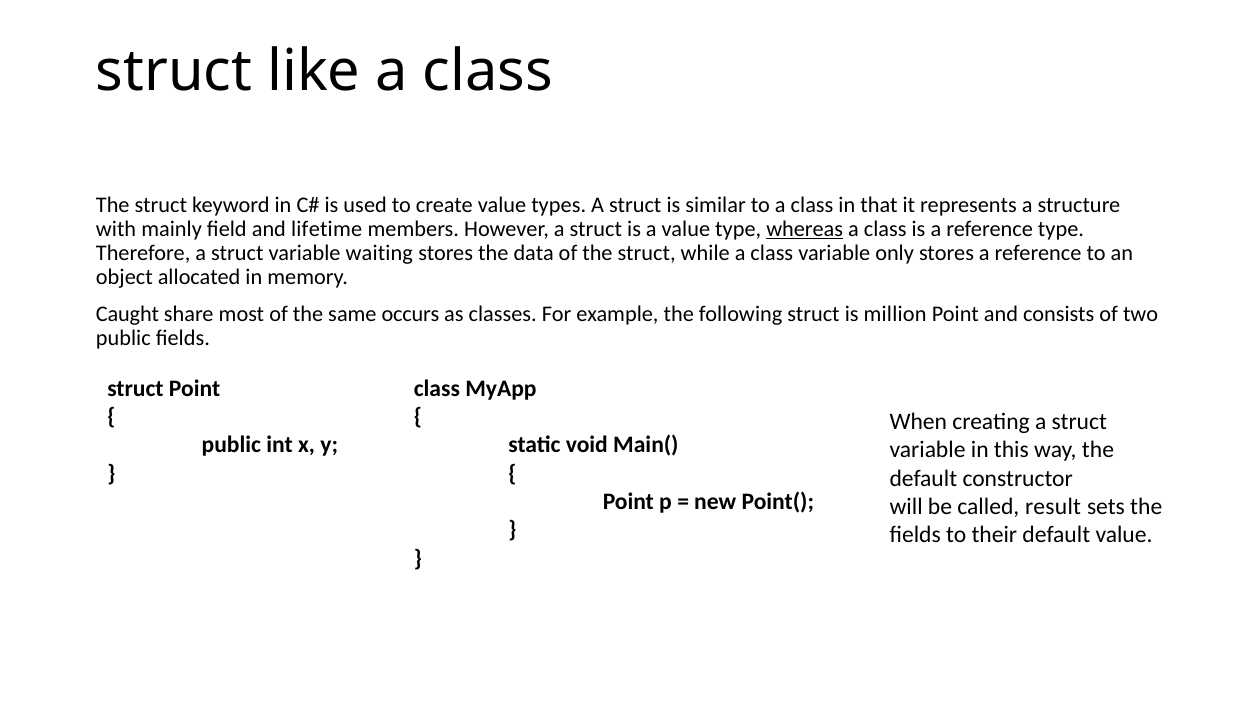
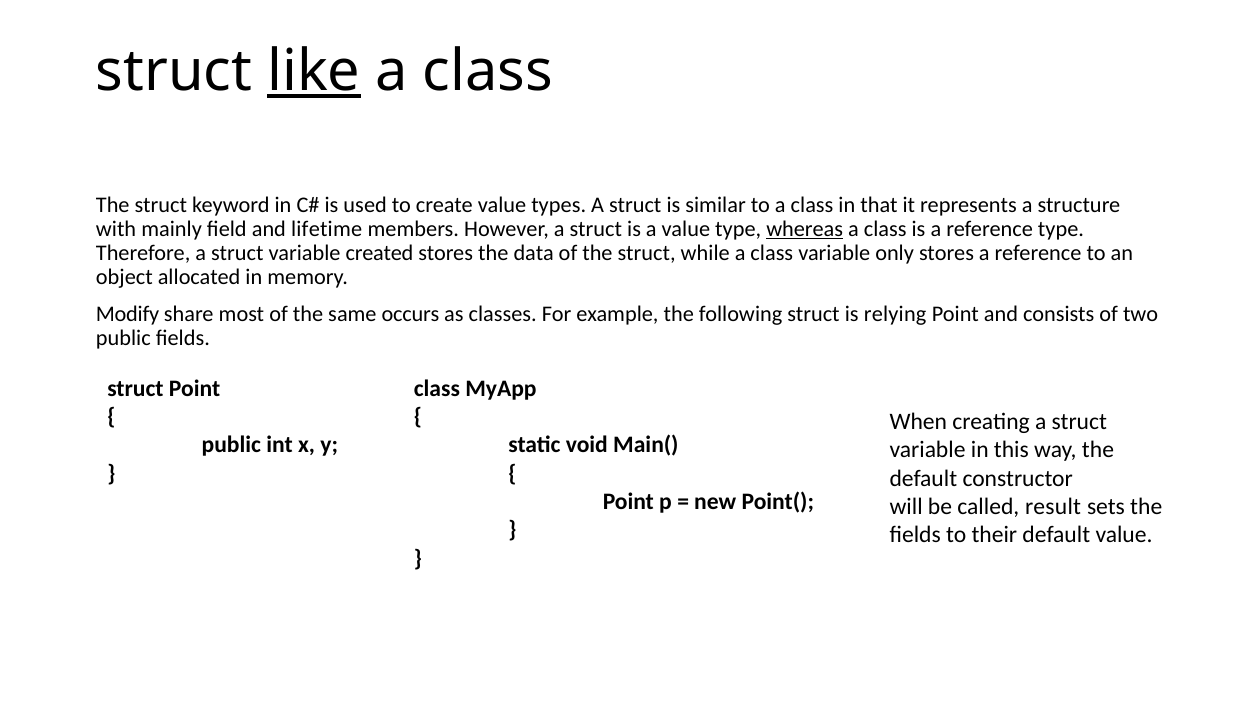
like underline: none -> present
waiting: waiting -> created
Caught: Caught -> Modify
million: million -> relying
